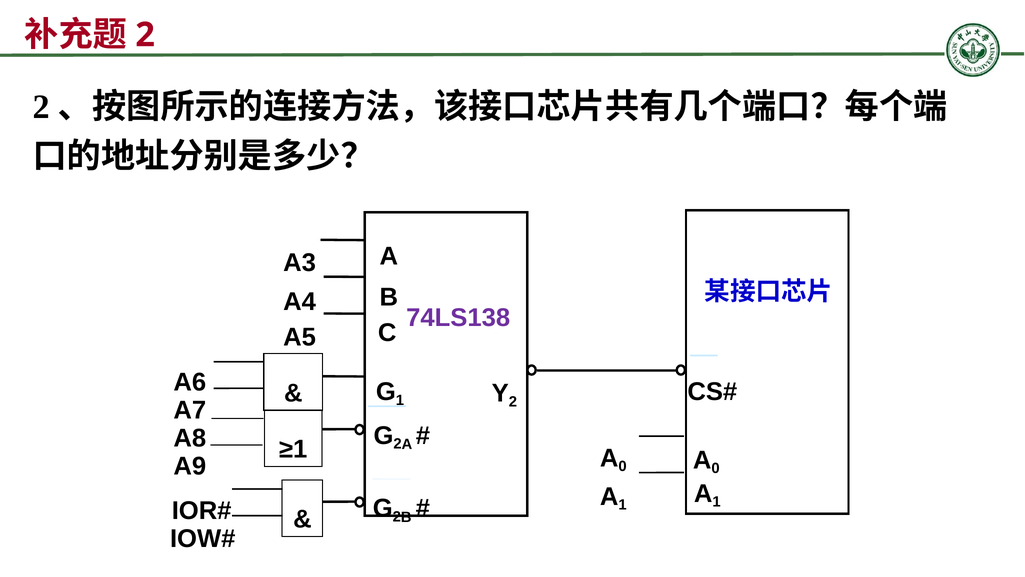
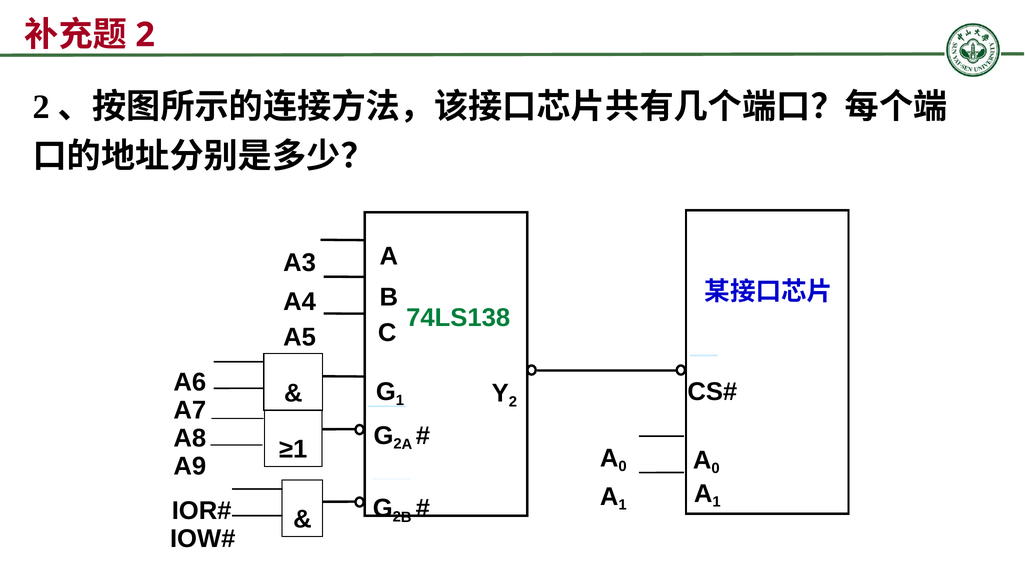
74LS138 colour: purple -> green
